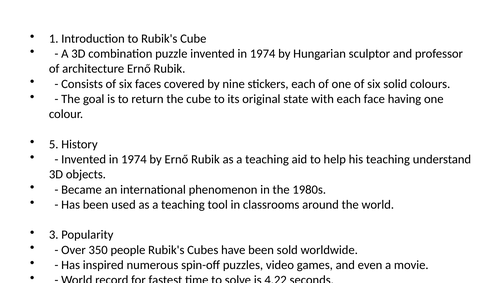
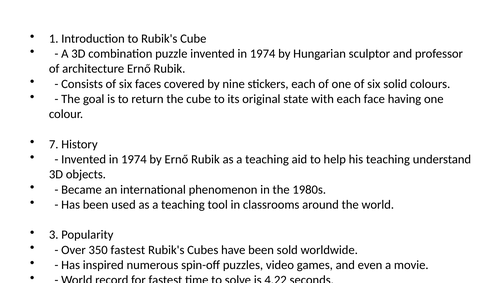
5: 5 -> 7
350 people: people -> fastest
